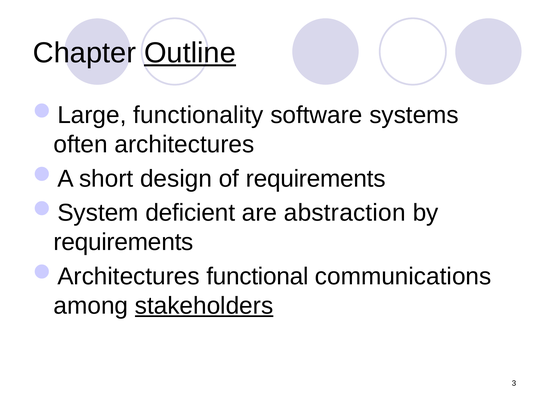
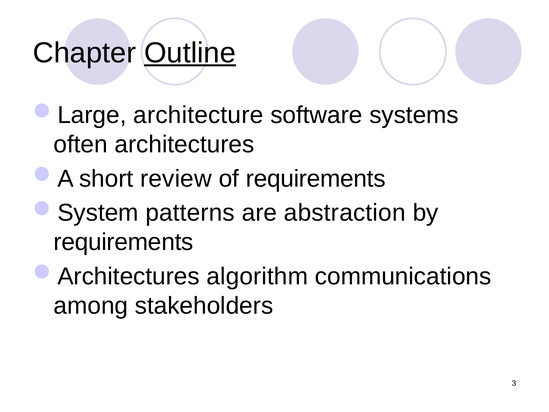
functionality: functionality -> architecture
design: design -> review
deficient: deficient -> patterns
functional: functional -> algorithm
stakeholders underline: present -> none
